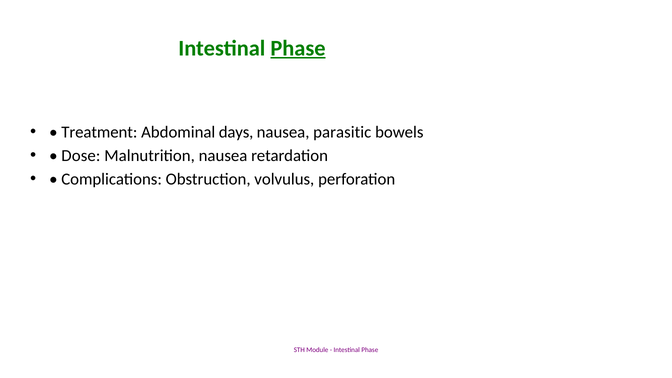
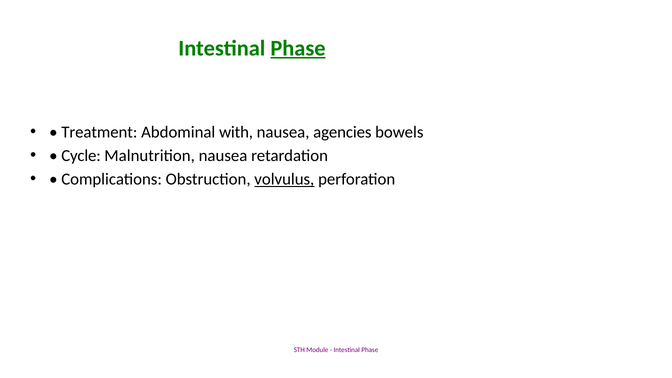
days: days -> with
parasitic: parasitic -> agencies
Dose: Dose -> Cycle
volvulus underline: none -> present
